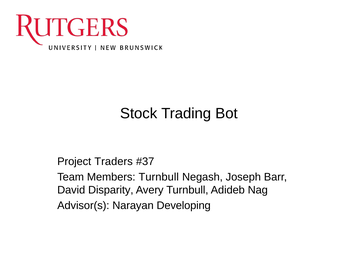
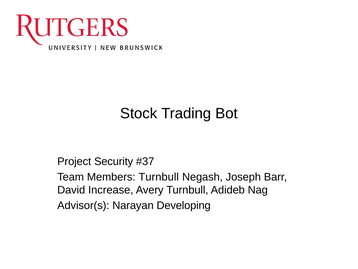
Traders: Traders -> Security
Disparity: Disparity -> Increase
